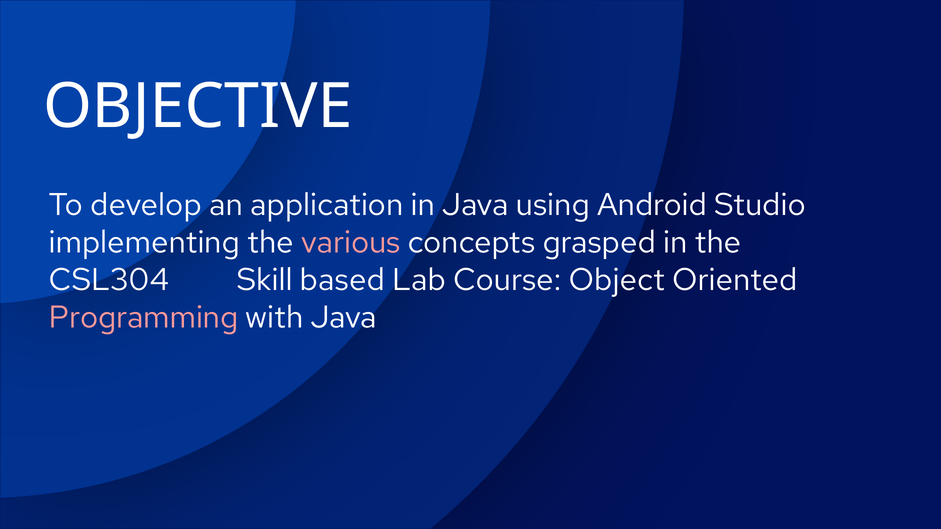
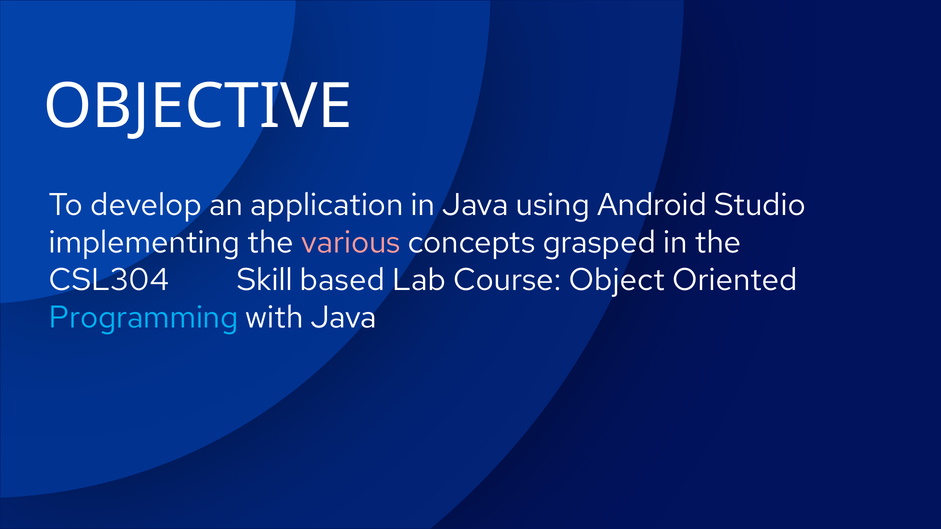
Programming colour: pink -> light blue
